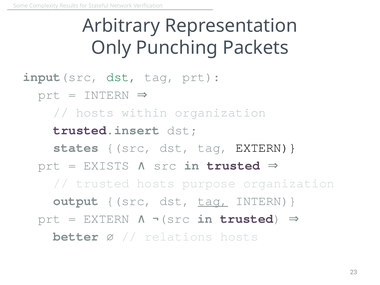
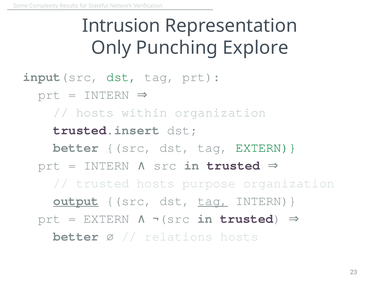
Arbitrary: Arbitrary -> Intrusion
Packets: Packets -> Explore
states at (76, 148): states -> better
EXTERN at (266, 148) colour: black -> green
EXISTS at (106, 166): EXISTS -> INTERN
output underline: none -> present
